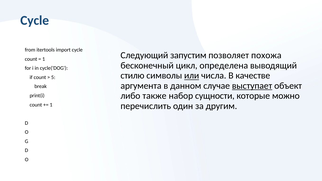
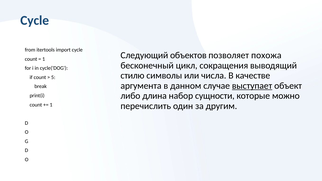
запустим: запустим -> объектов
определена: определена -> сокращения
или underline: present -> none
также: также -> длина
